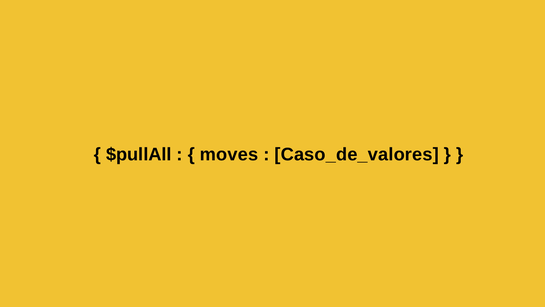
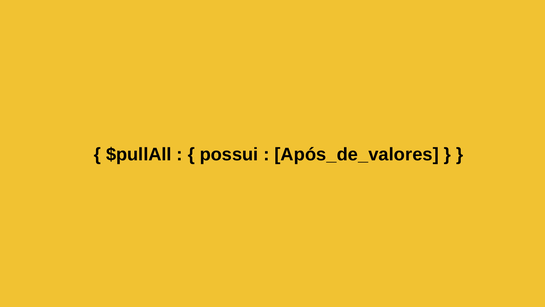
moves: moves -> possui
Caso_de_valores: Caso_de_valores -> Após_de_valores
